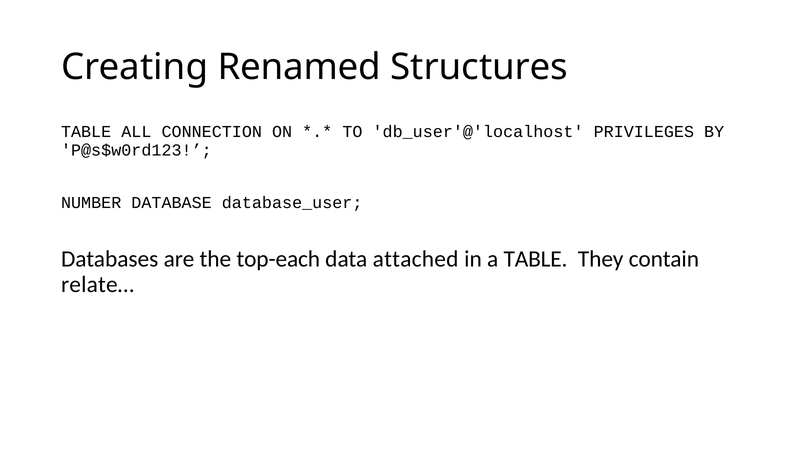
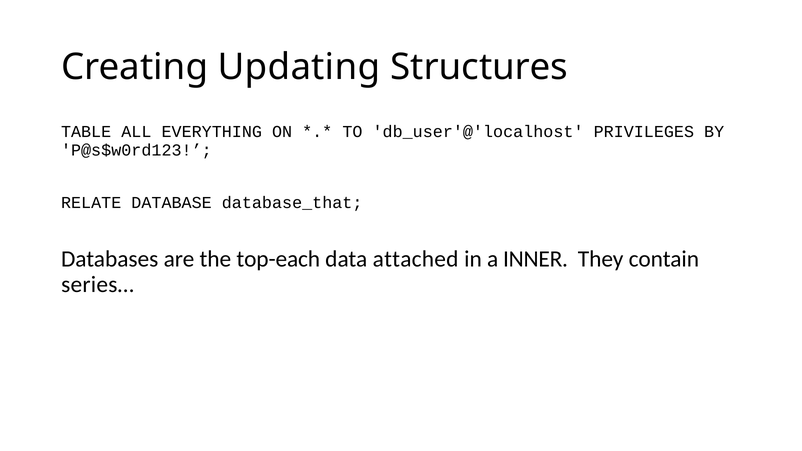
Renamed: Renamed -> Updating
CONNECTION: CONNECTION -> EVERYTHING
NUMBER: NUMBER -> RELATE
database_user: database_user -> database_that
a TABLE: TABLE -> INNER
relate…: relate… -> series…
